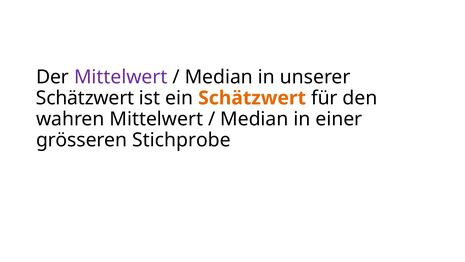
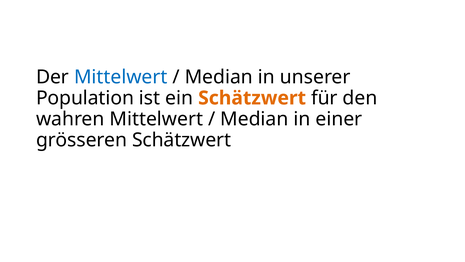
Mittelwert at (121, 77) colour: purple -> blue
Schätzwert at (85, 98): Schätzwert -> Population
grösseren Stichprobe: Stichprobe -> Schätzwert
